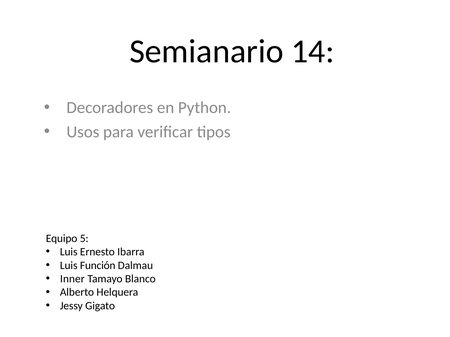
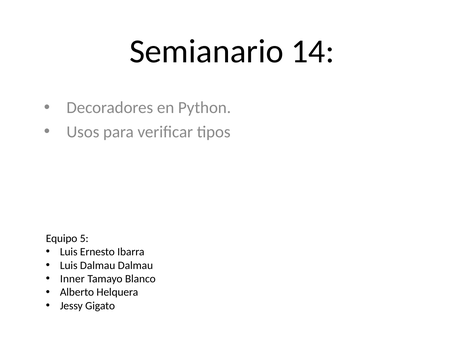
Luis Función: Función -> Dalmau
